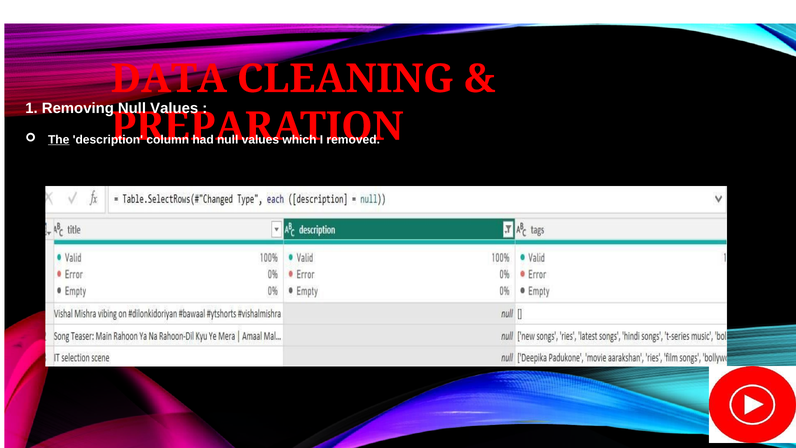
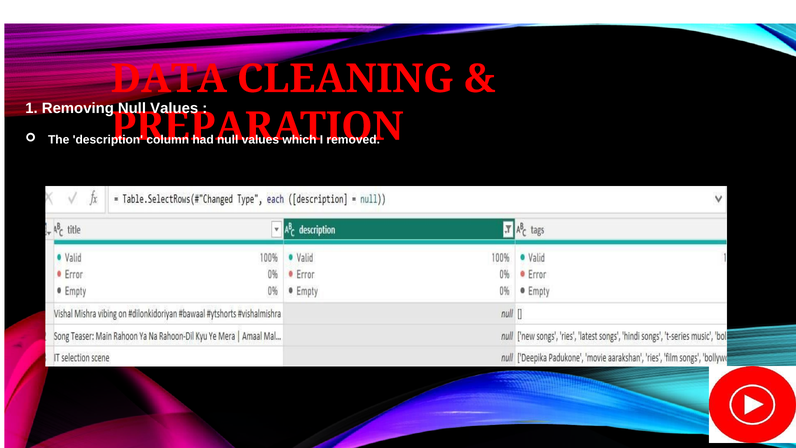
The underline: present -> none
